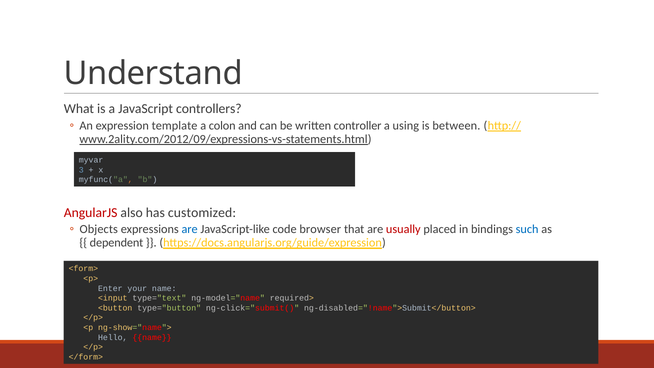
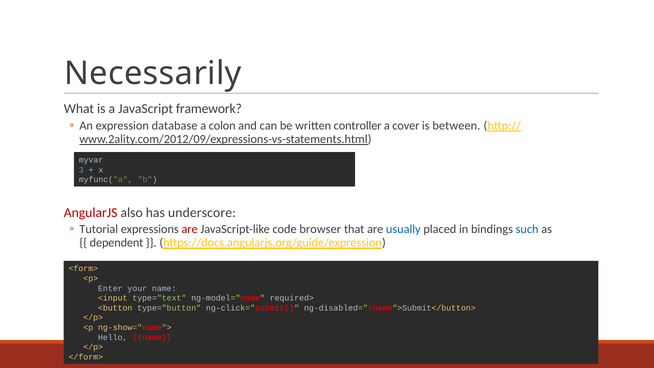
Understand: Understand -> Necessarily
controllers: controllers -> framework
template: template -> database
using: using -> cover
customized: customized -> underscore
Objects: Objects -> Tutorial
are at (190, 229) colour: blue -> red
usually colour: red -> blue
